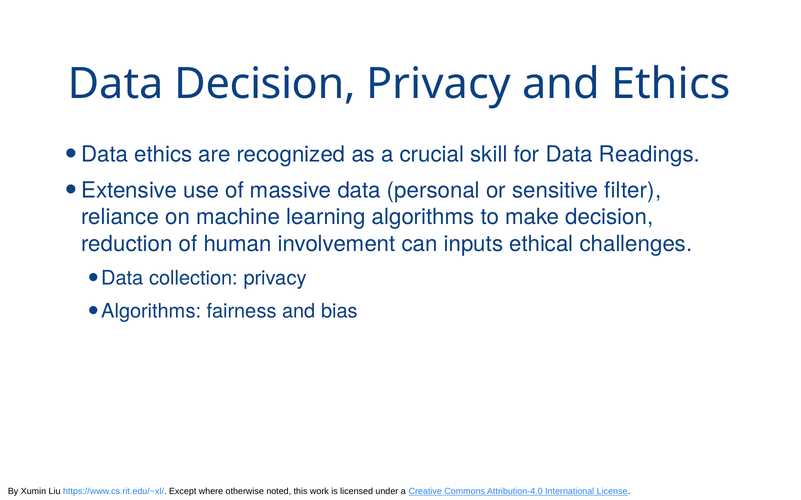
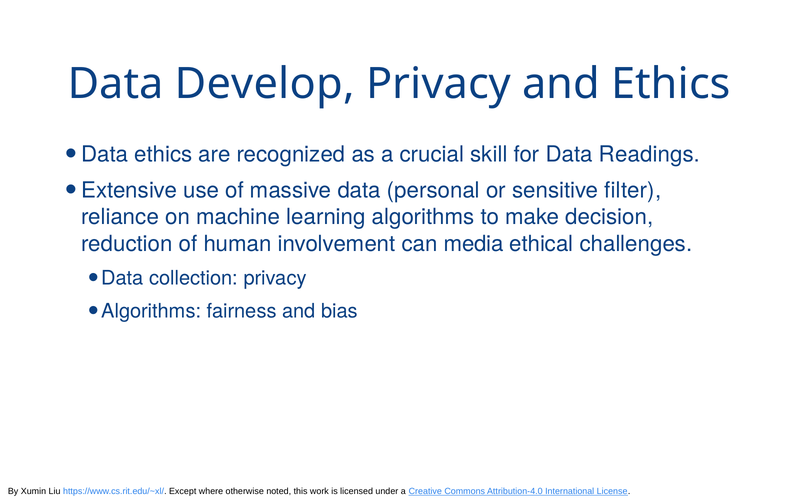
Data Decision: Decision -> Develop
inputs: inputs -> media
